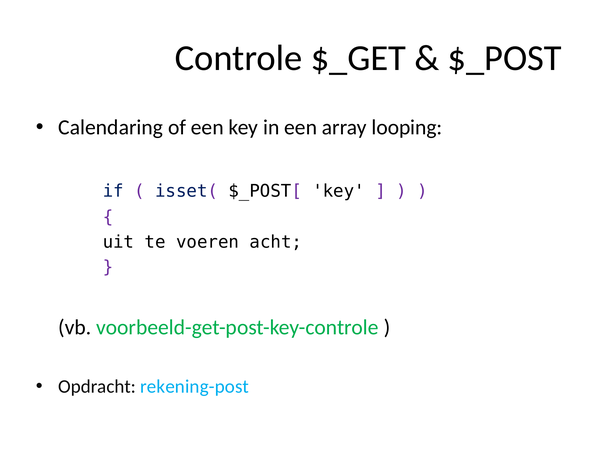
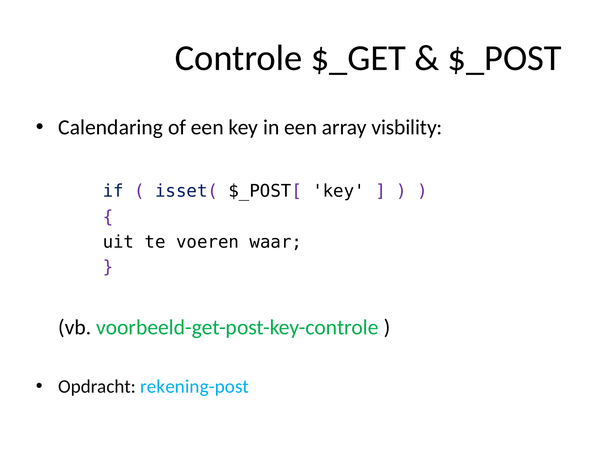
looping: looping -> visbility
acht: acht -> waar
